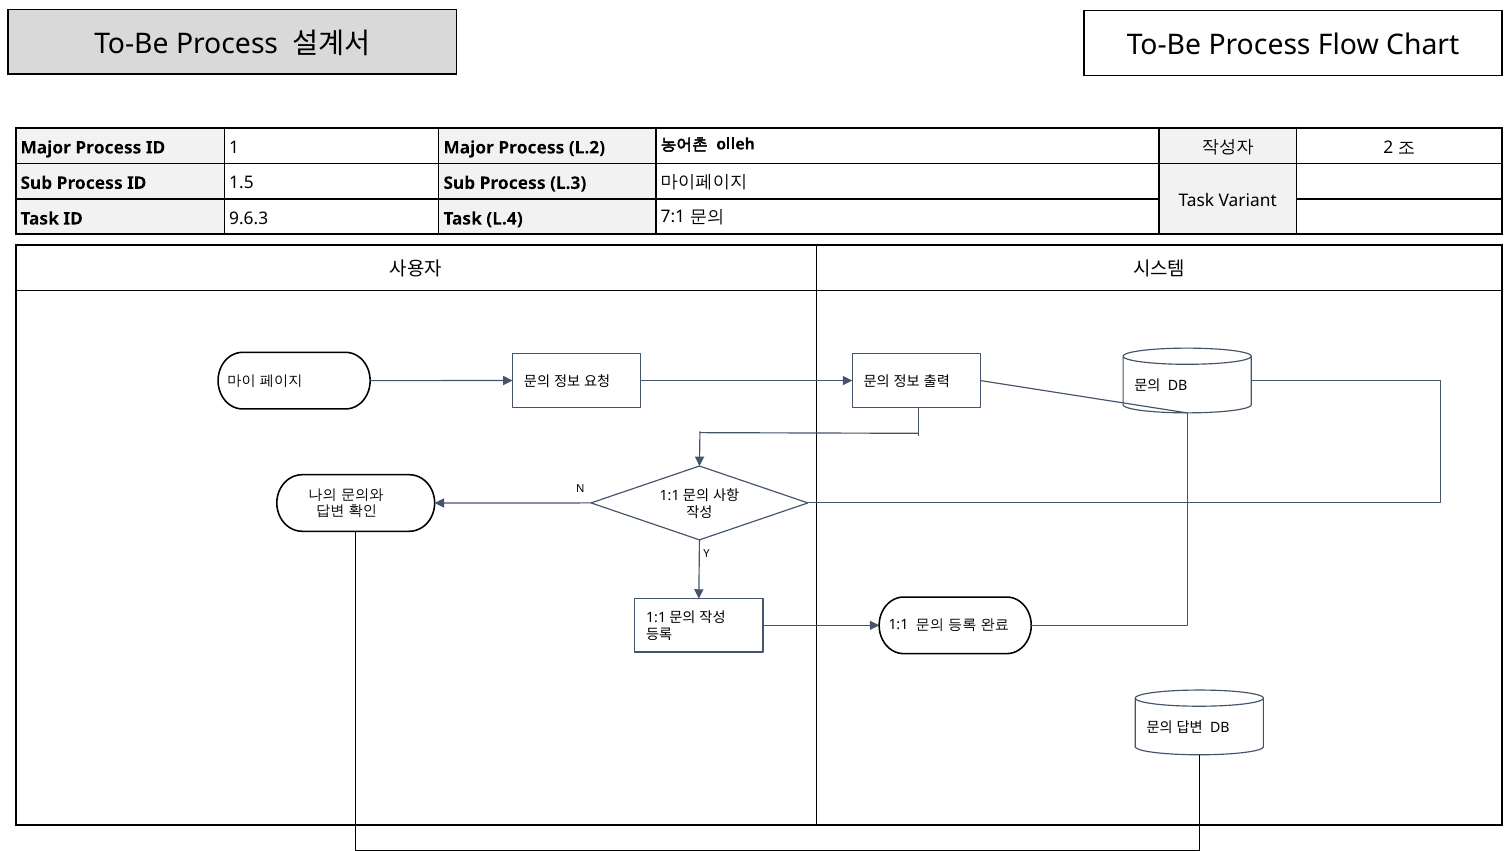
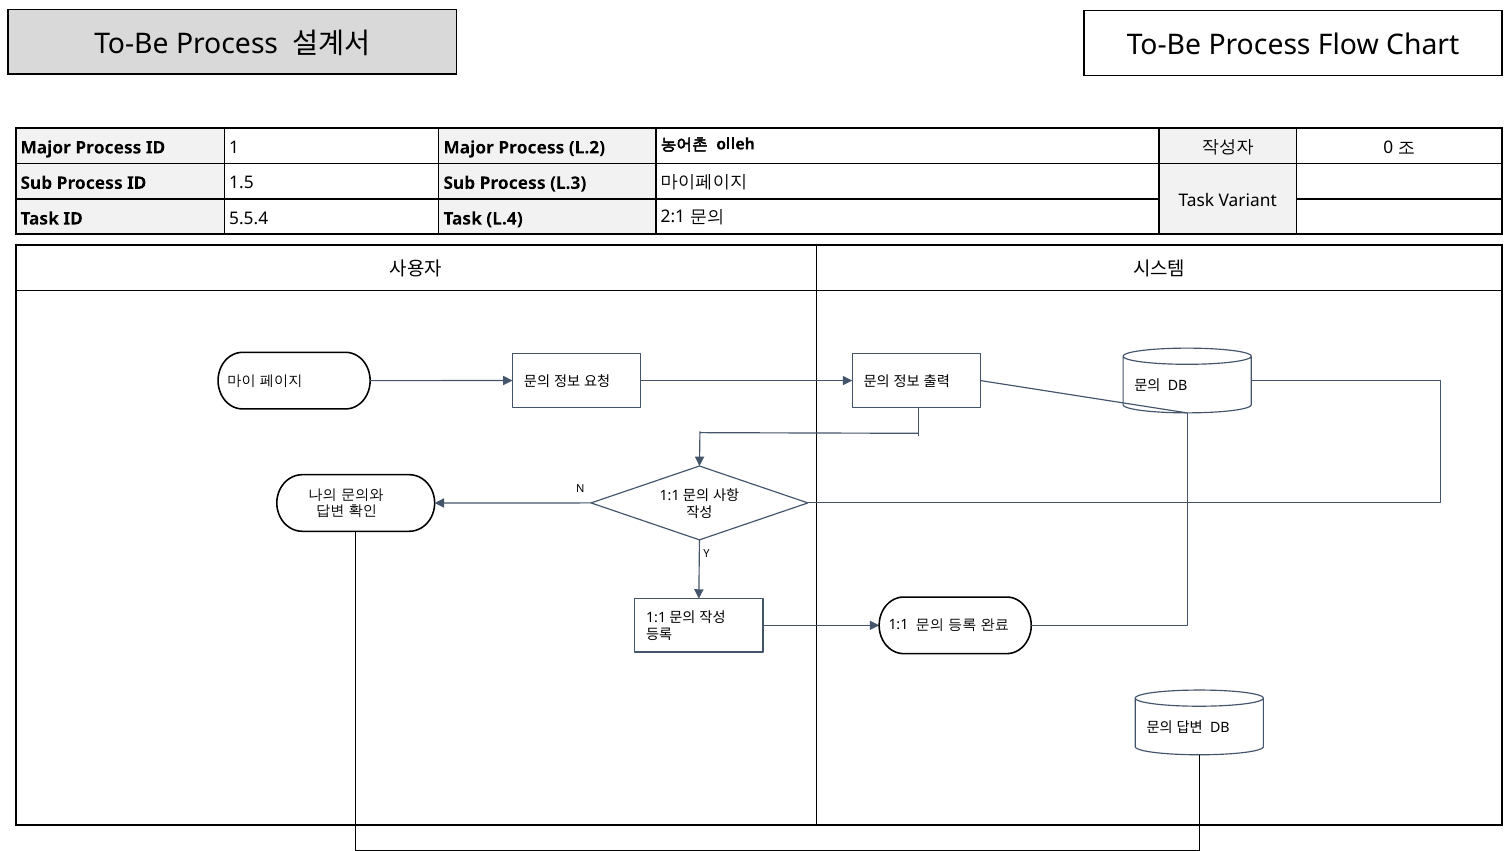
2: 2 -> 0
9.6.3: 9.6.3 -> 5.5.4
7:1: 7:1 -> 2:1
